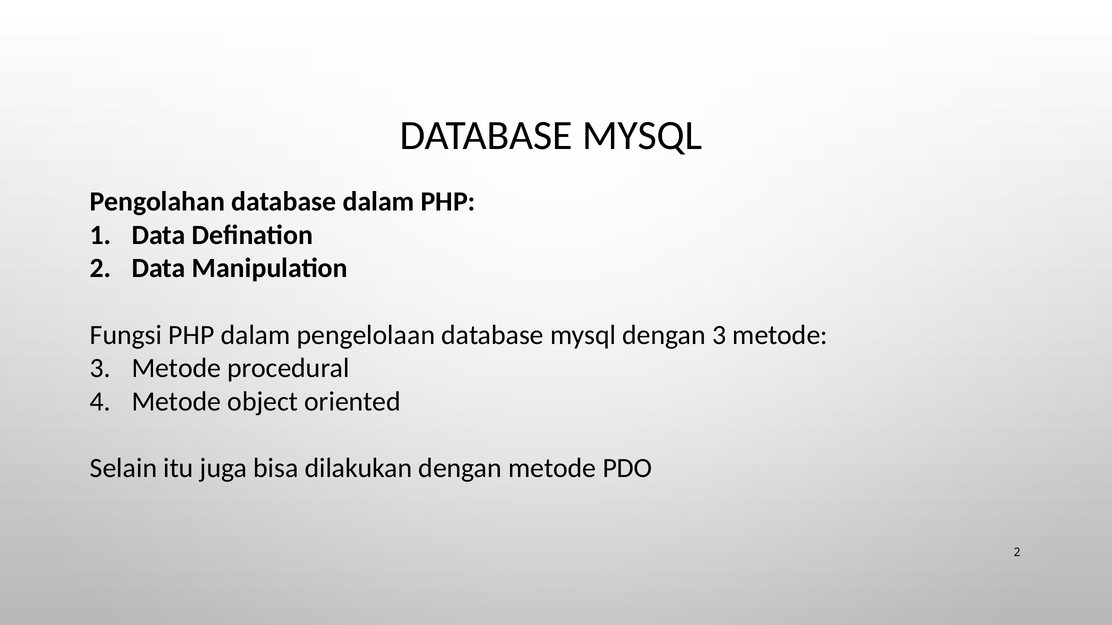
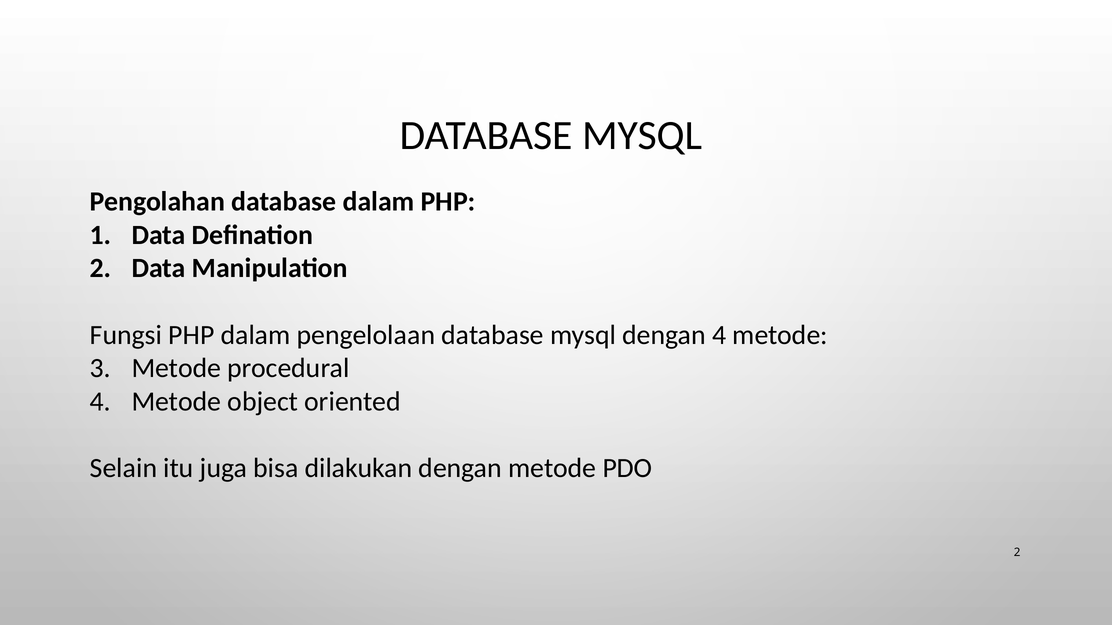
dengan 3: 3 -> 4
